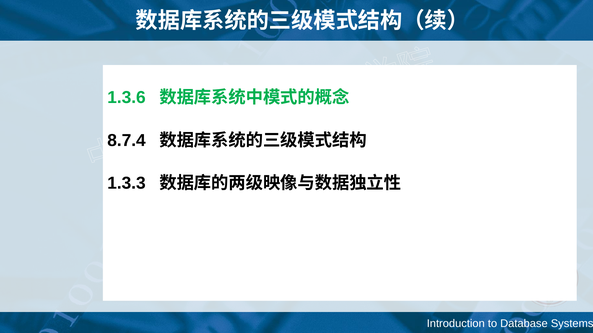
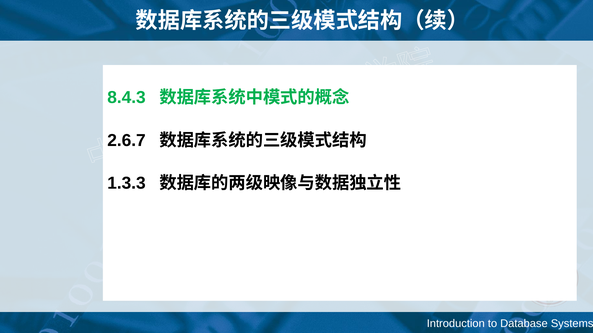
1.3.6: 1.3.6 -> 8.4.3
8.7.4: 8.7.4 -> 2.6.7
